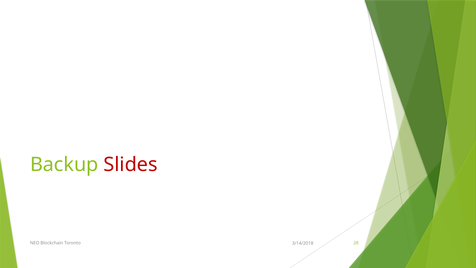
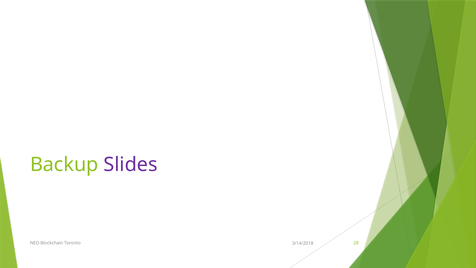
Slides colour: red -> purple
